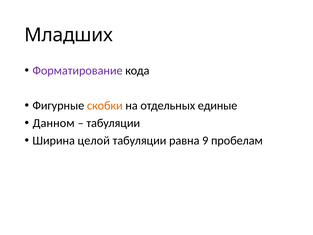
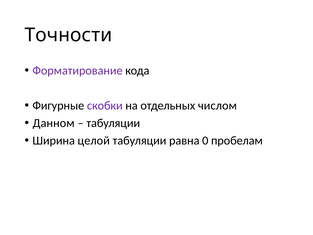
Младших: Младших -> Точности
скобки colour: orange -> purple
единые: единые -> числом
9: 9 -> 0
